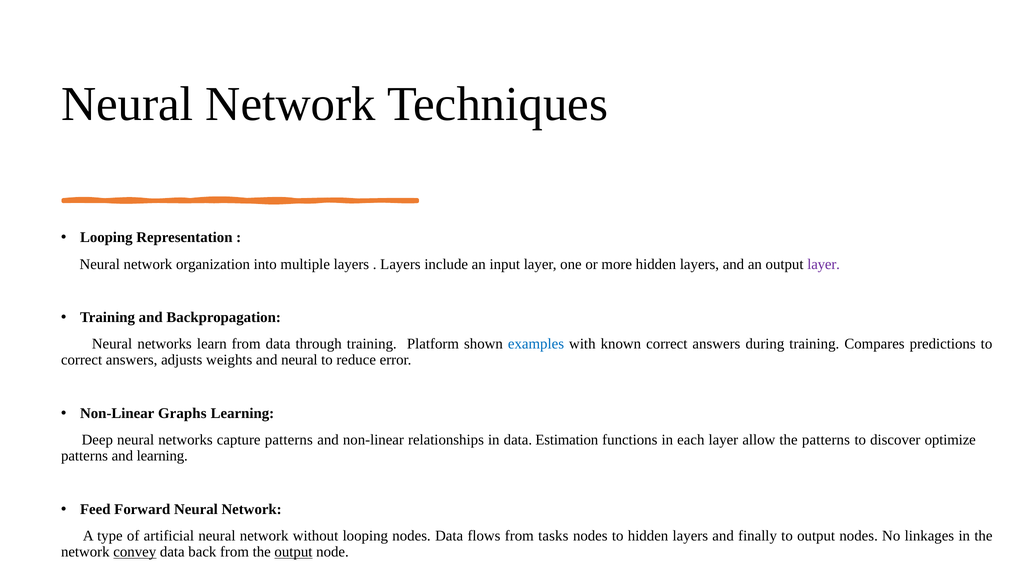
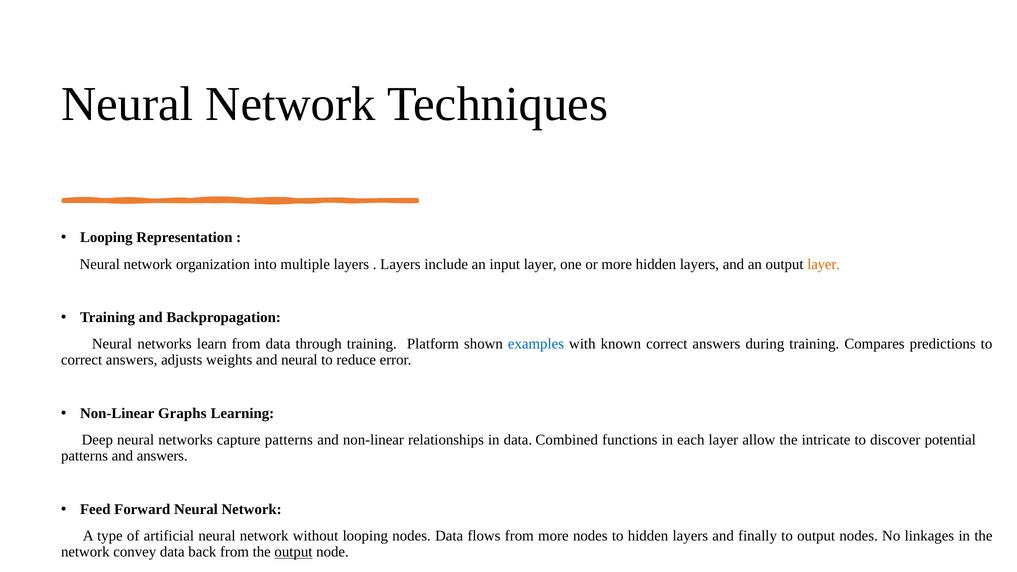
layer at (824, 264) colour: purple -> orange
Estimation: Estimation -> Combined
the patterns: patterns -> intricate
optimize: optimize -> potential
and learning: learning -> answers
from tasks: tasks -> more
convey underline: present -> none
